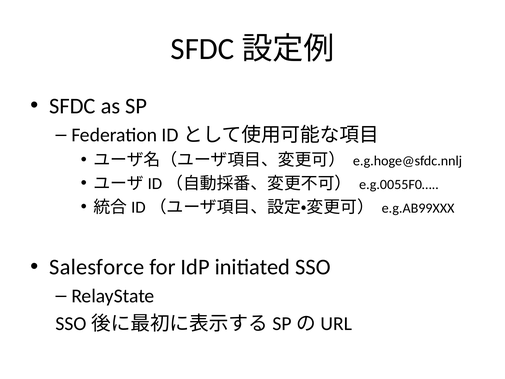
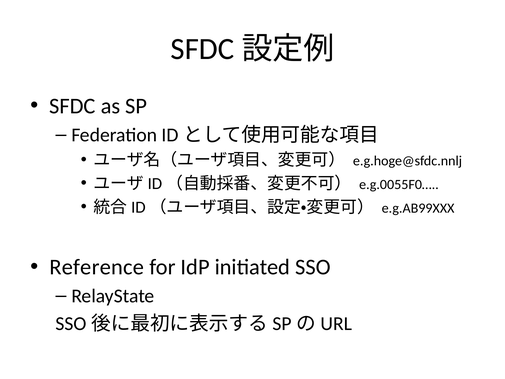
Salesforce: Salesforce -> Reference
